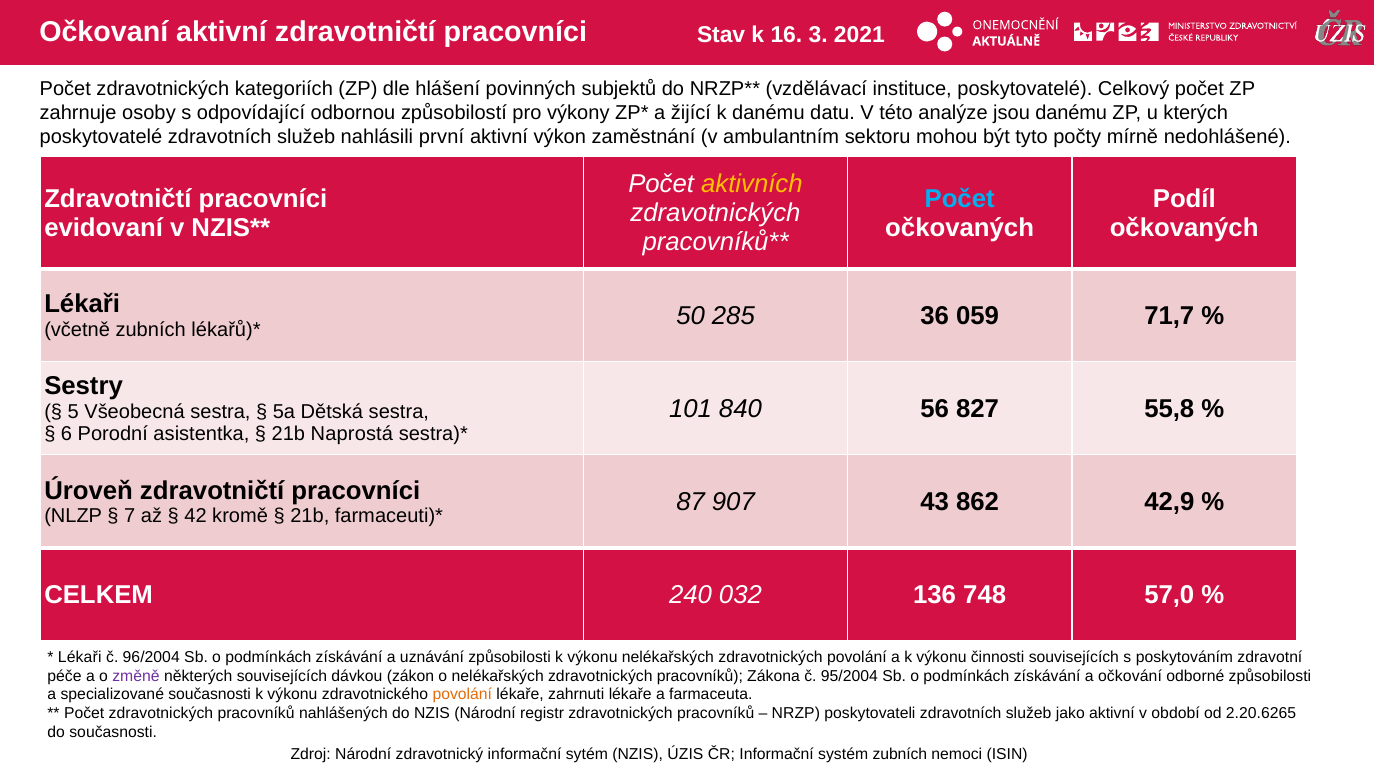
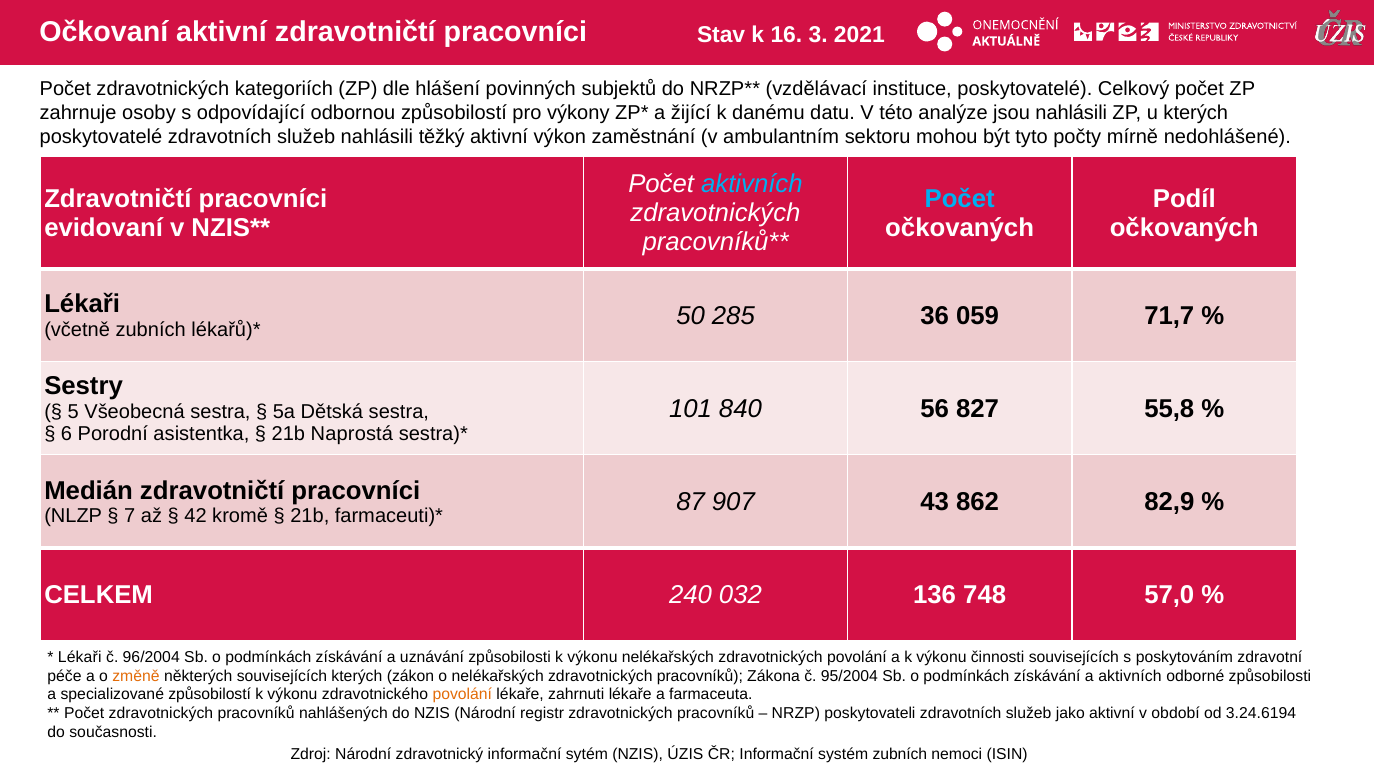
jsou danému: danému -> nahlásili
první: první -> těžký
aktivních at (752, 184) colour: yellow -> light blue
Úroveň: Úroveň -> Medián
42,9: 42,9 -> 82,9
změně colour: purple -> orange
souvisejících dávkou: dávkou -> kterých
a očkování: očkování -> aktivních
specializované současnosti: současnosti -> způsobilostí
2.20.6265: 2.20.6265 -> 3.24.6194
